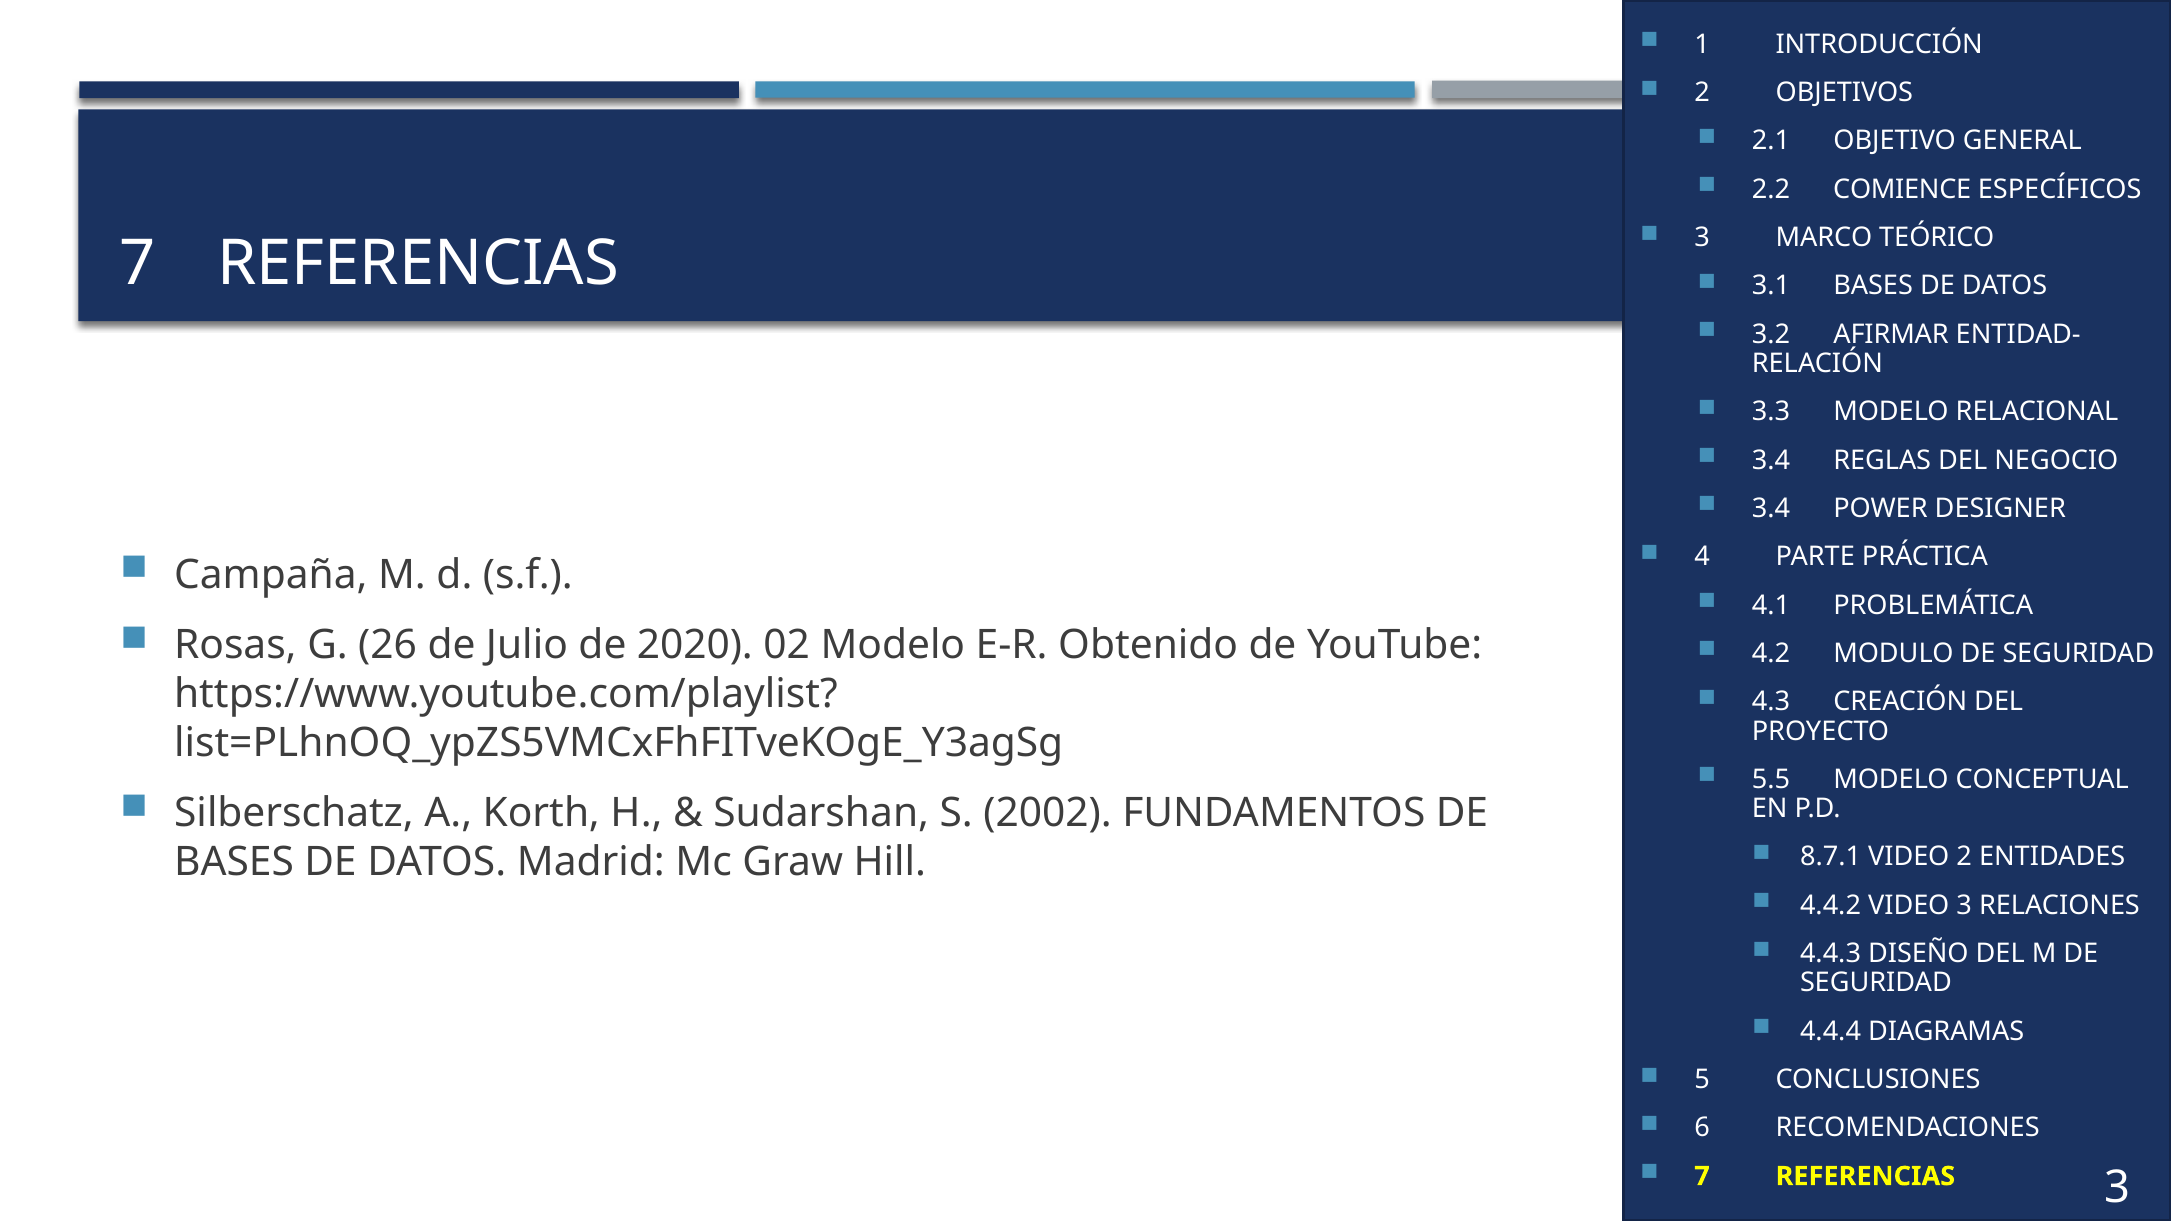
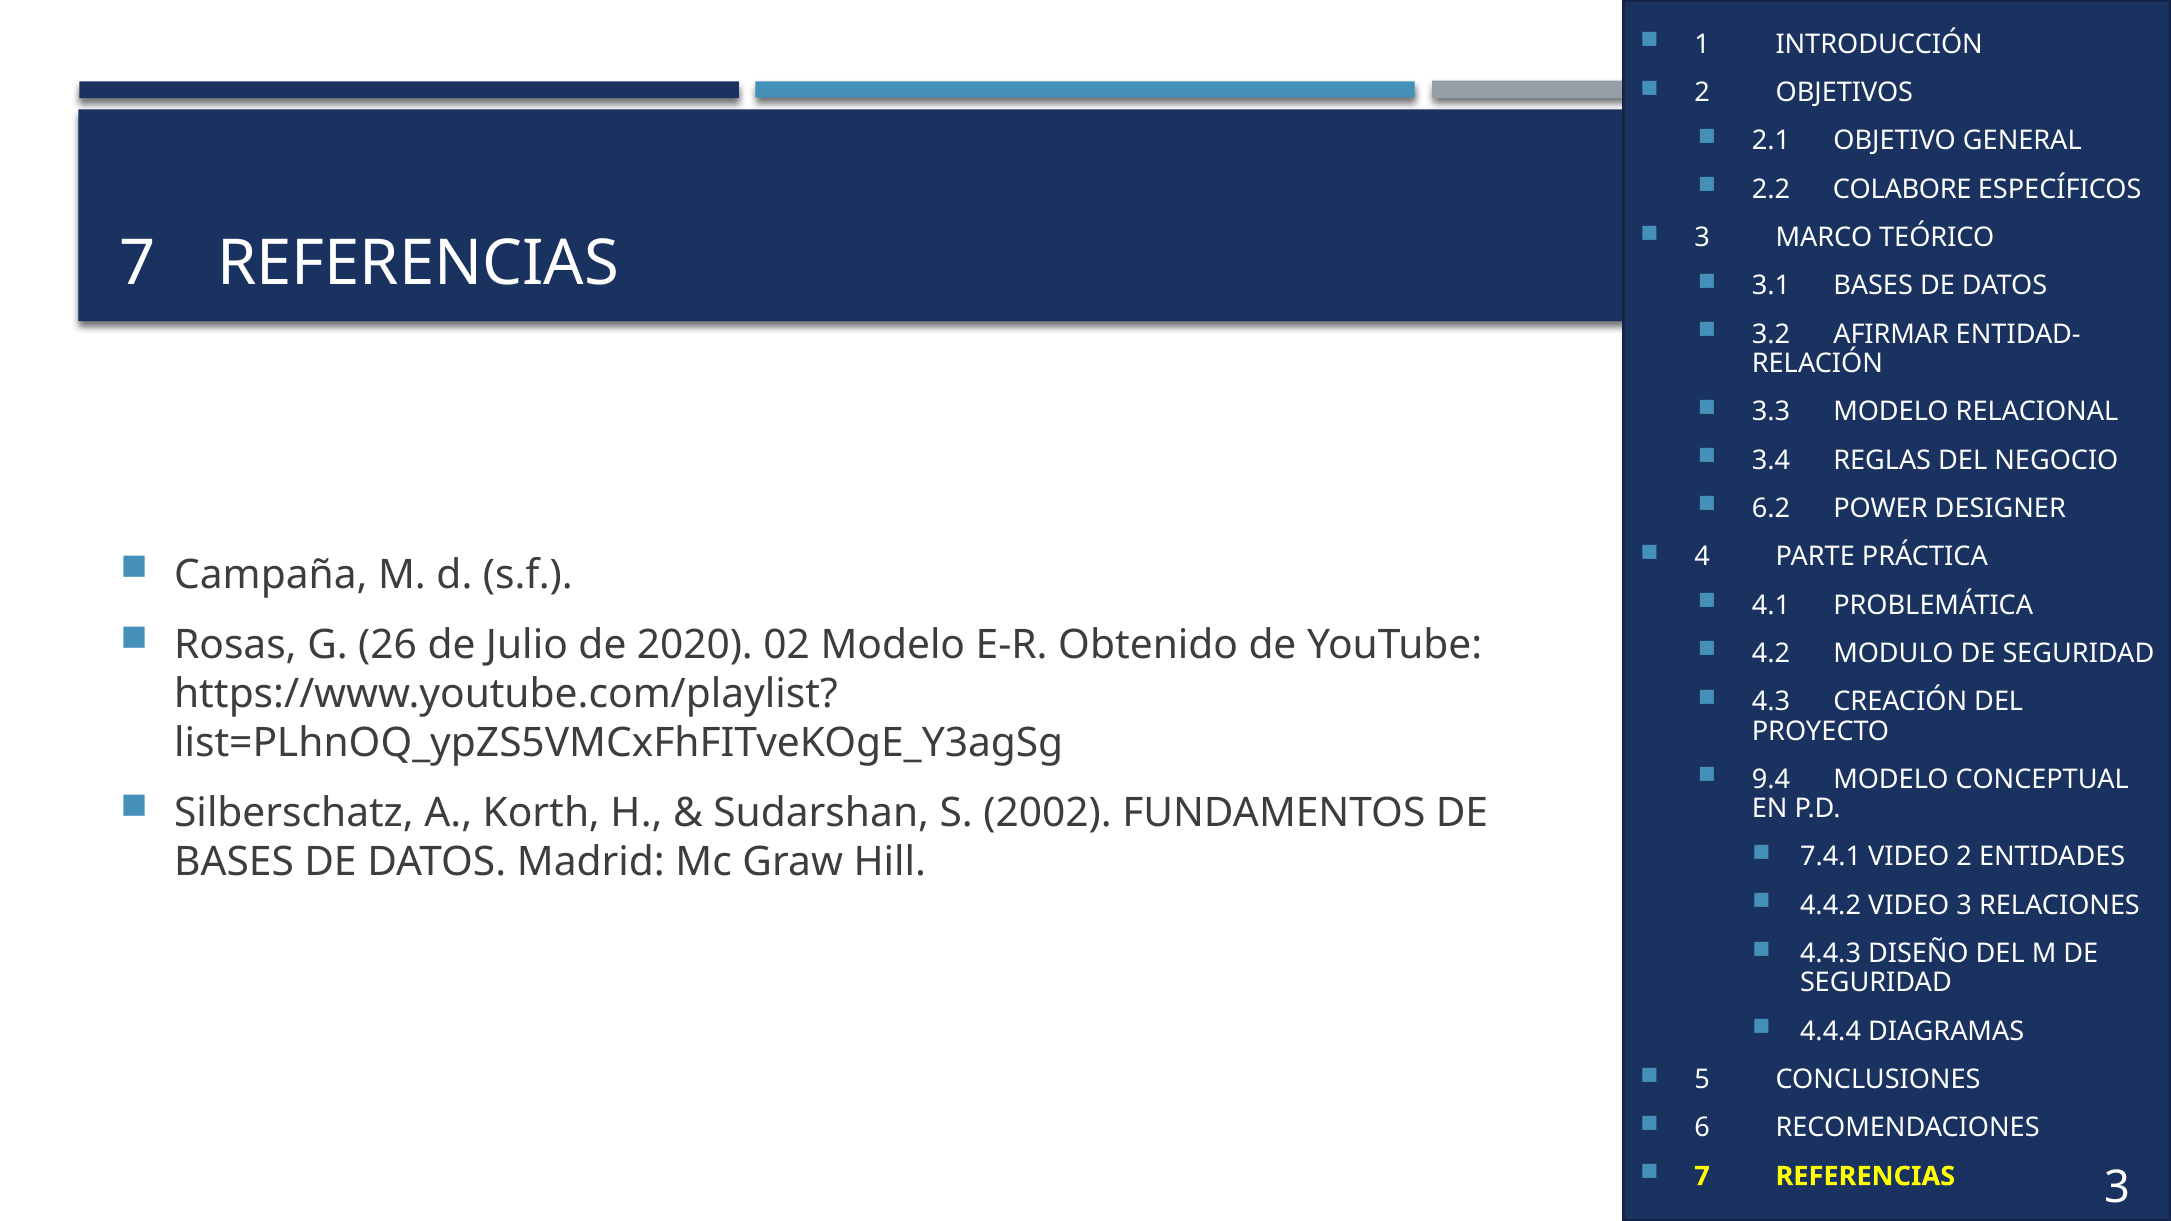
COMIENCE: COMIENCE -> COLABORE
3.4 at (1771, 509): 3.4 -> 6.2
5.5: 5.5 -> 9.4
8.7.1: 8.7.1 -> 7.4.1
